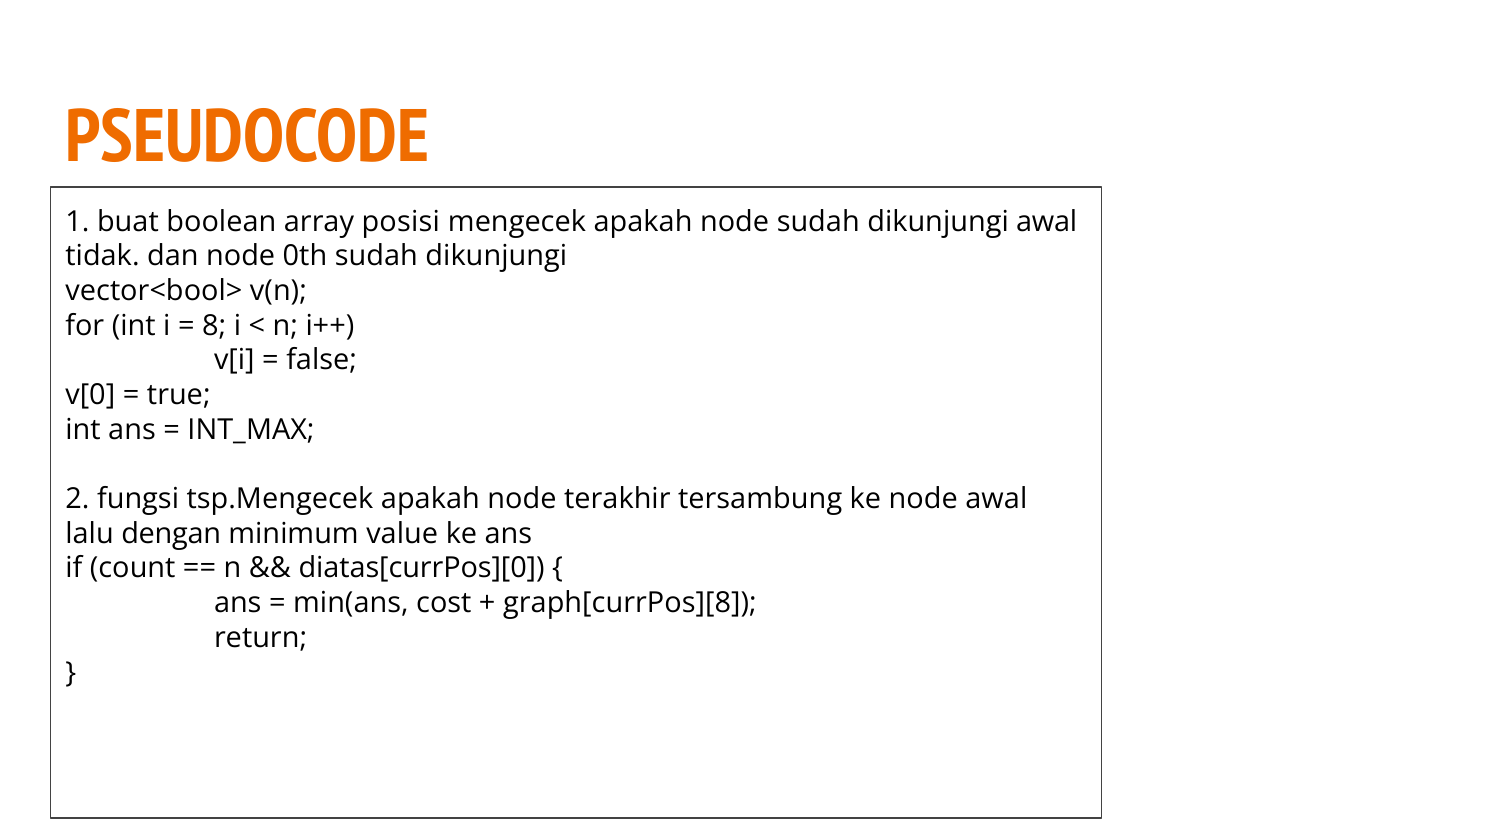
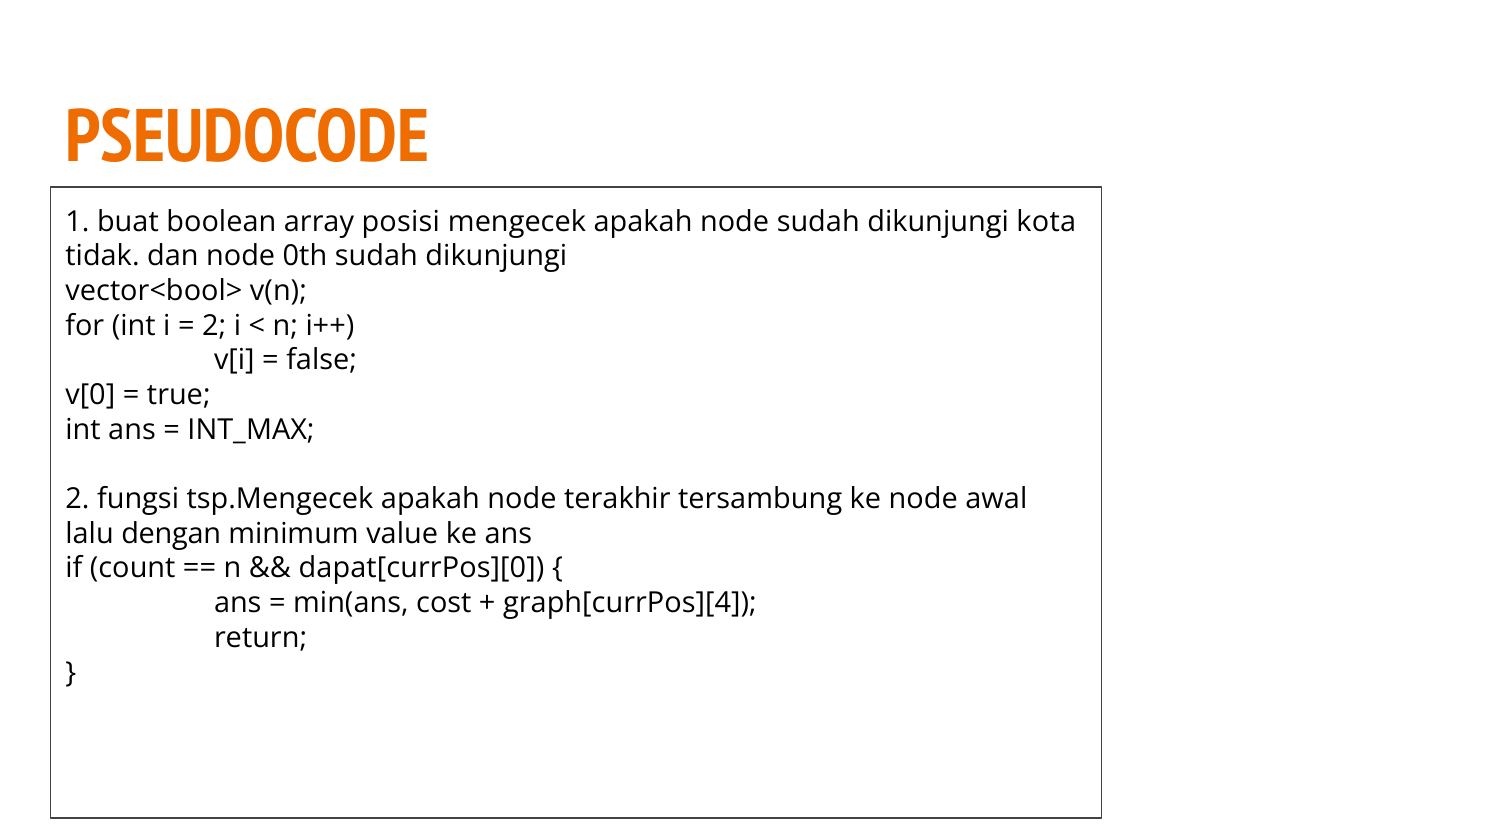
dikunjungi awal: awal -> kota
8 at (214, 326): 8 -> 2
diatas[currPos][0: diatas[currPos][0 -> dapat[currPos][0
graph[currPos][8: graph[currPos][8 -> graph[currPos][4
